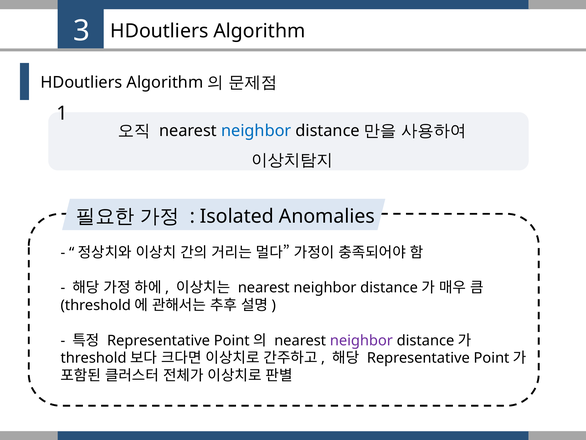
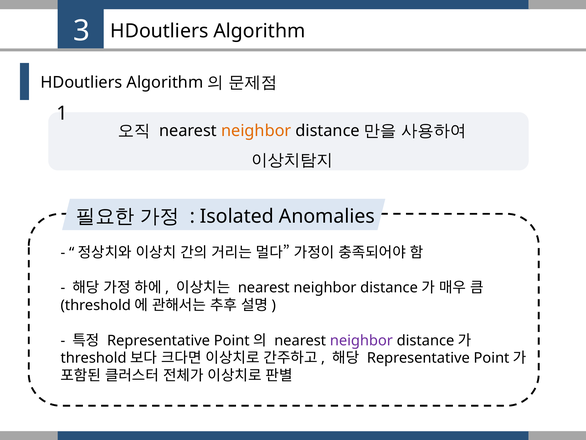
neighbor at (256, 131) colour: blue -> orange
